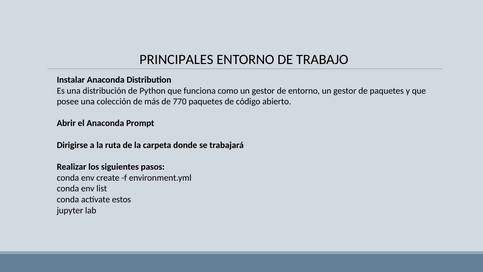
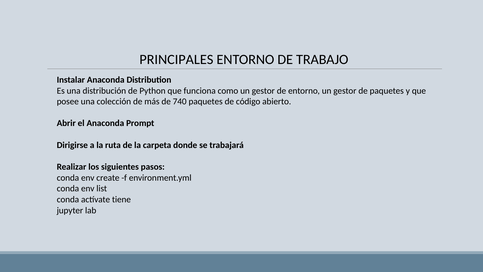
770: 770 -> 740
estos: estos -> tiene
